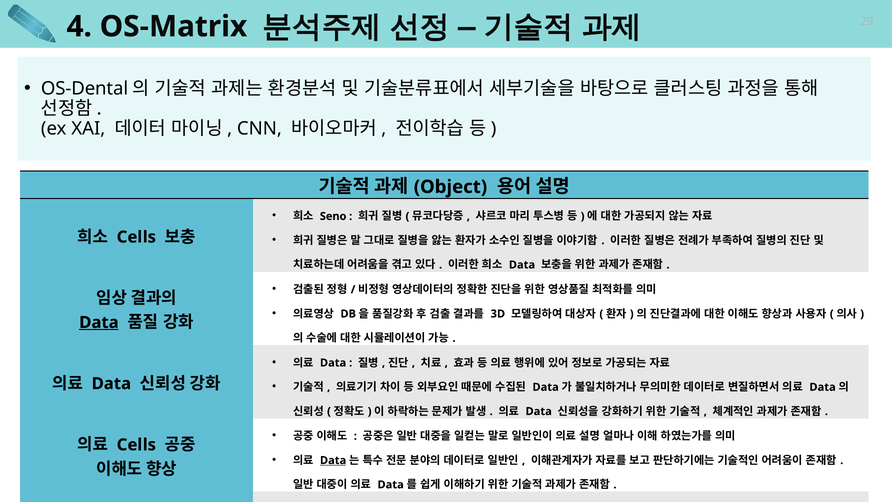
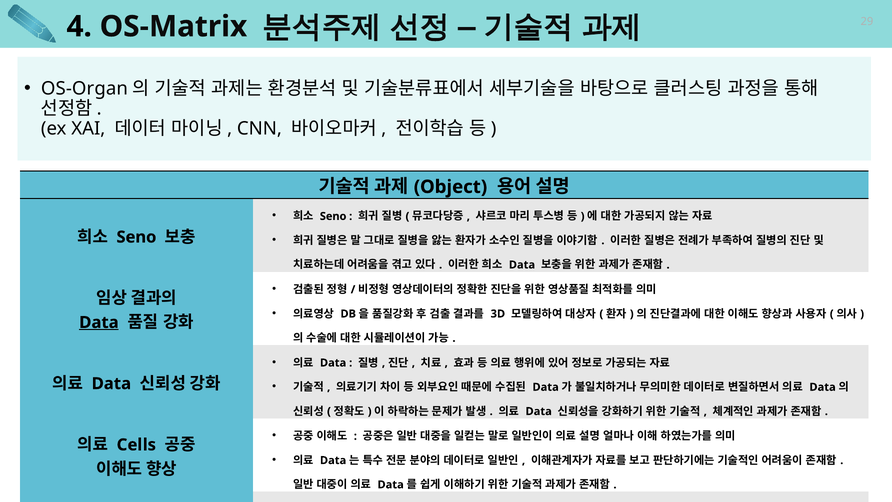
OS-Dental: OS-Dental -> OS-Organ
Cells at (136, 237): Cells -> Seno
Data at (333, 460) underline: present -> none
